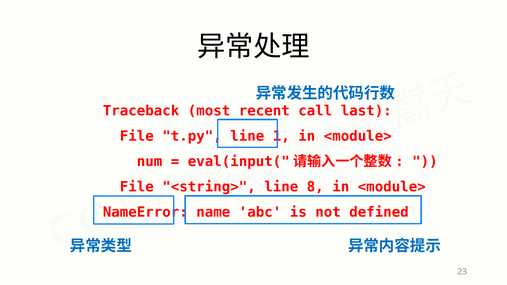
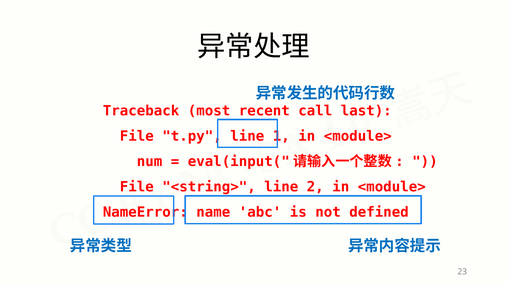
8: 8 -> 2
